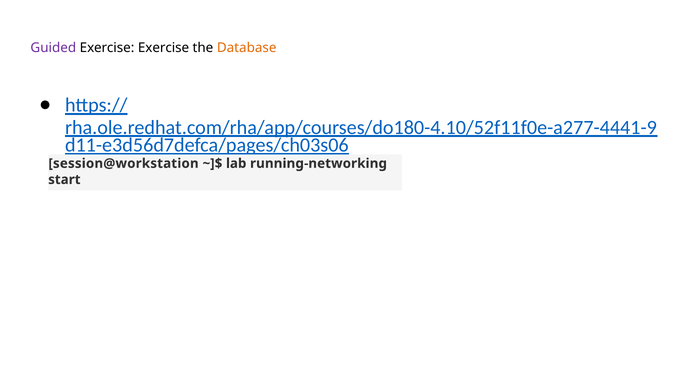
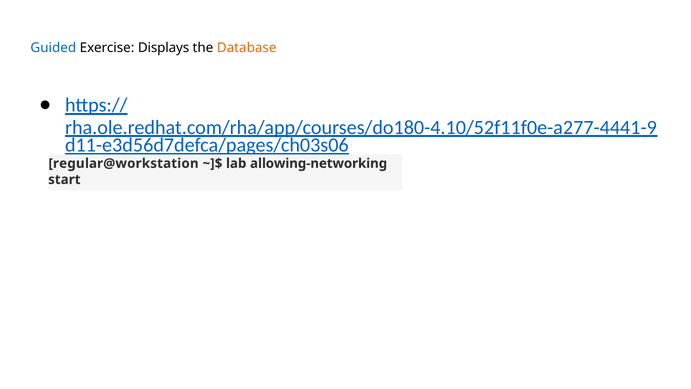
Guided colour: purple -> blue
Exercise Exercise: Exercise -> Displays
session@workstation: session@workstation -> regular@workstation
running-networking: running-networking -> allowing-networking
